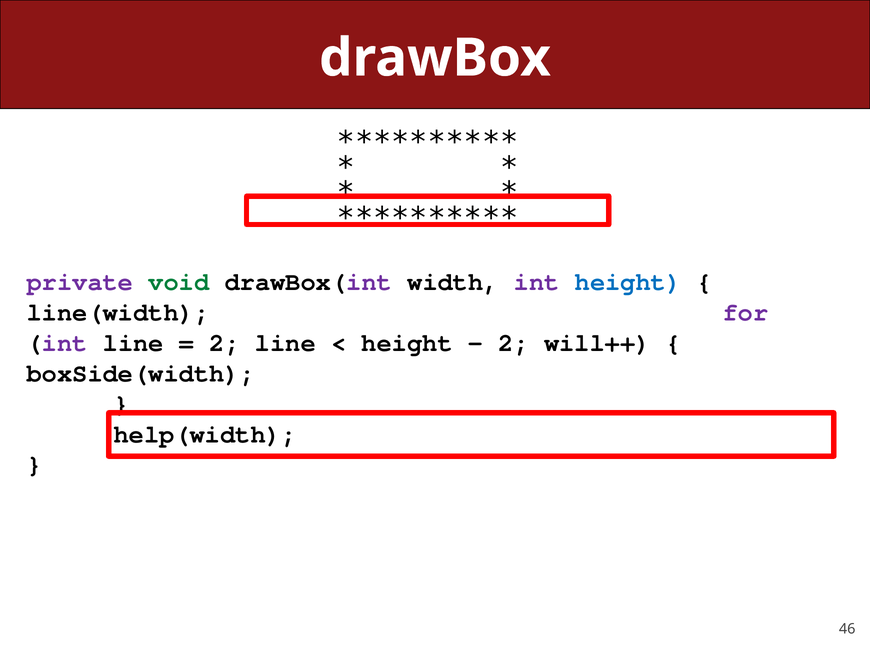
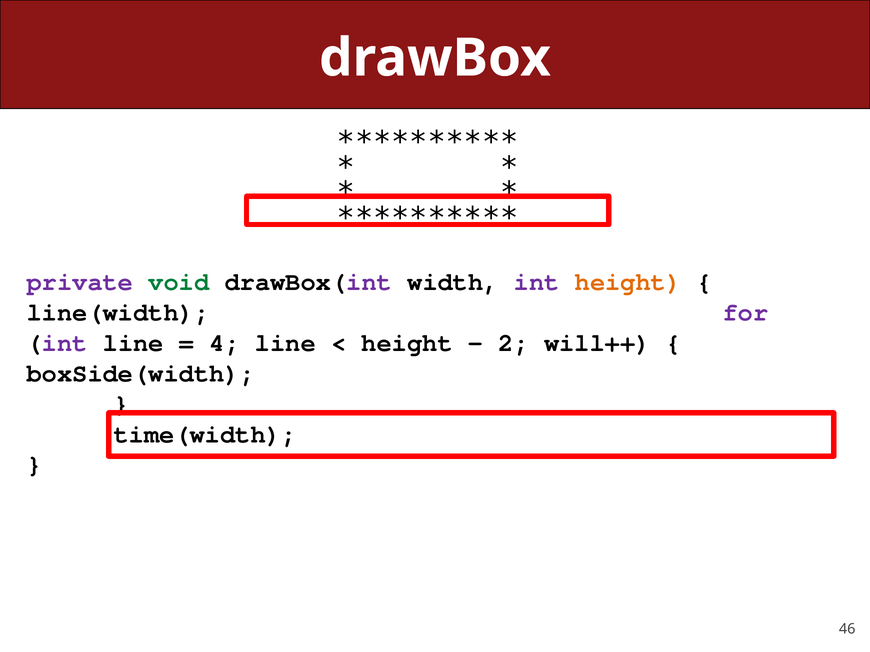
height at (628, 282) colour: blue -> orange
2 at (225, 343): 2 -> 4
help(width: help(width -> time(width
